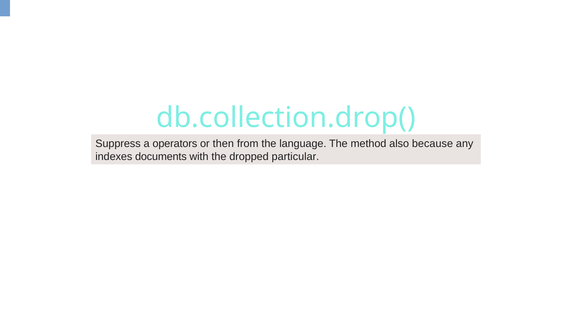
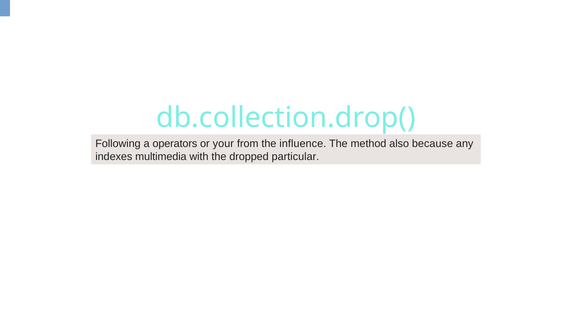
Suppress: Suppress -> Following
then: then -> your
language: language -> influence
documents: documents -> multimedia
